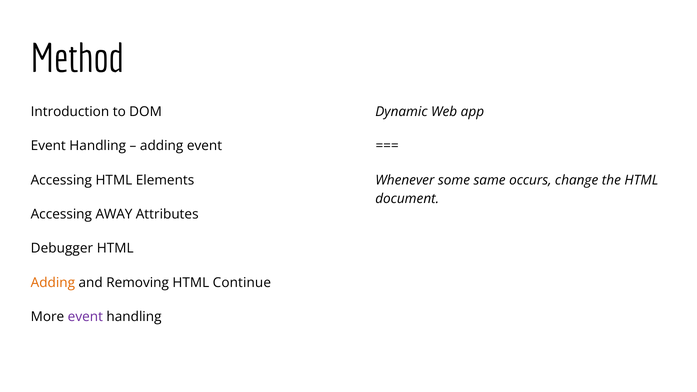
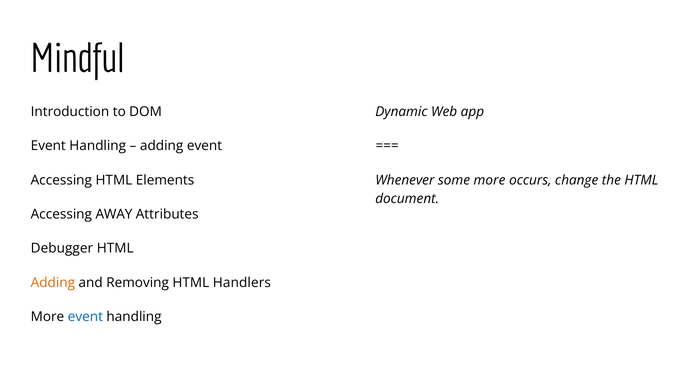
Method: Method -> Mindful
some same: same -> more
Continue: Continue -> Handlers
event at (85, 317) colour: purple -> blue
